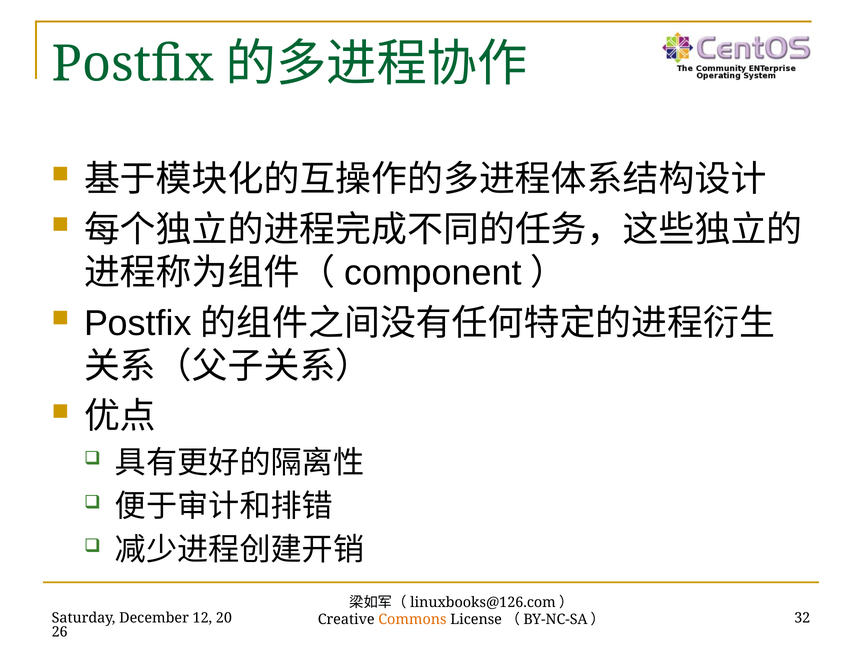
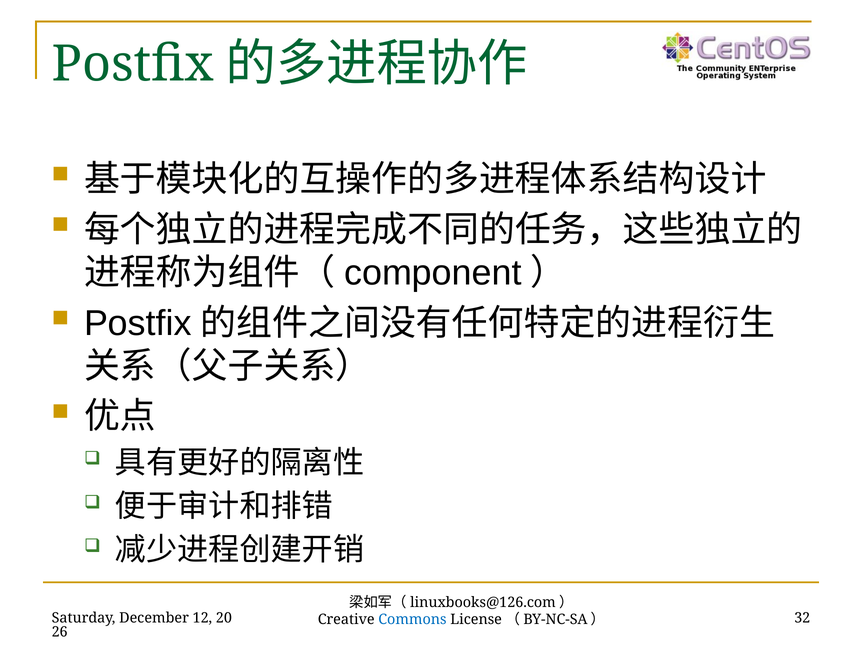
Commons colour: orange -> blue
